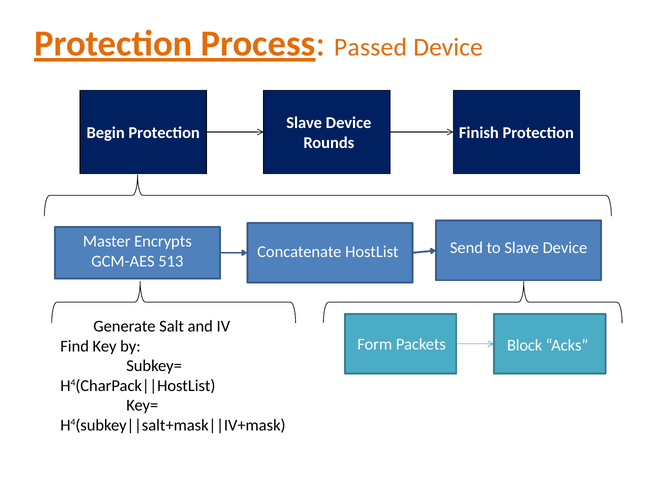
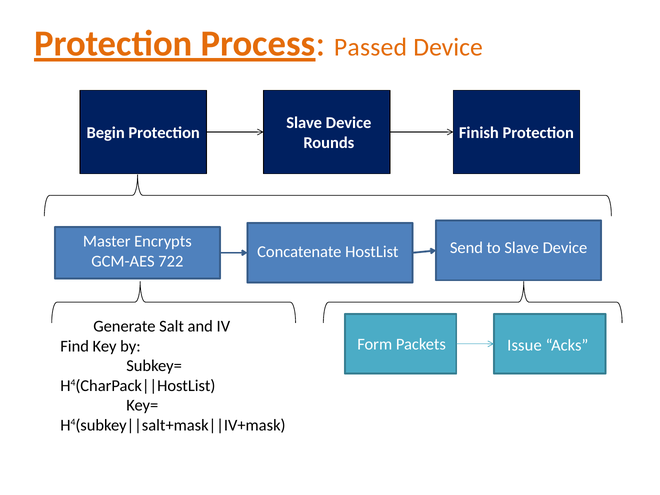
513: 513 -> 722
Block: Block -> Issue
